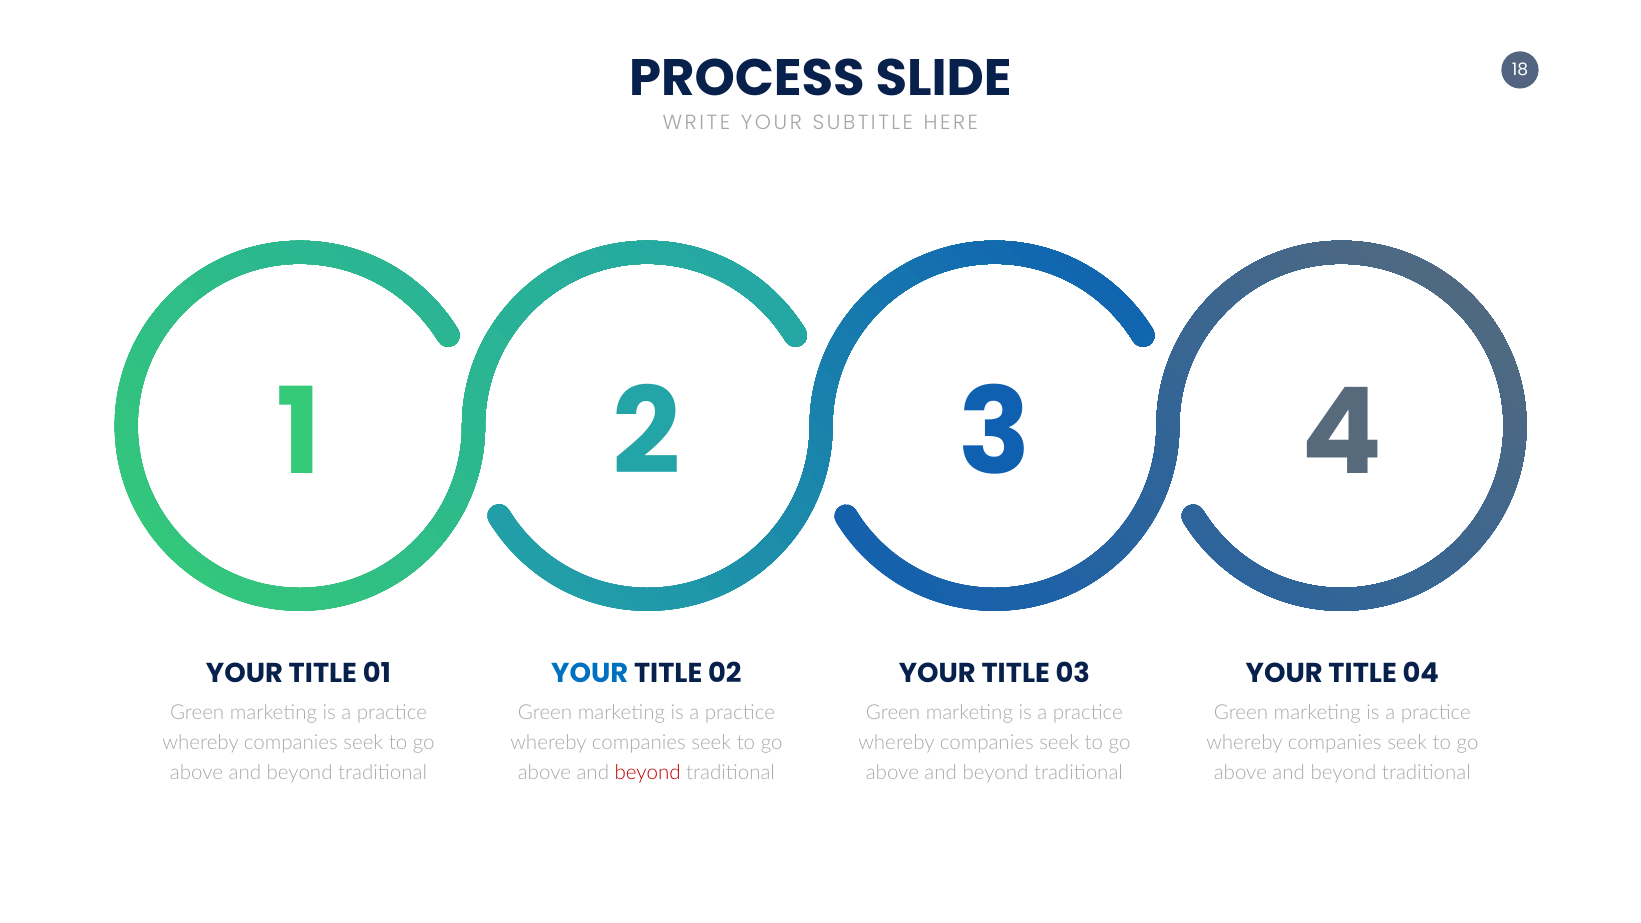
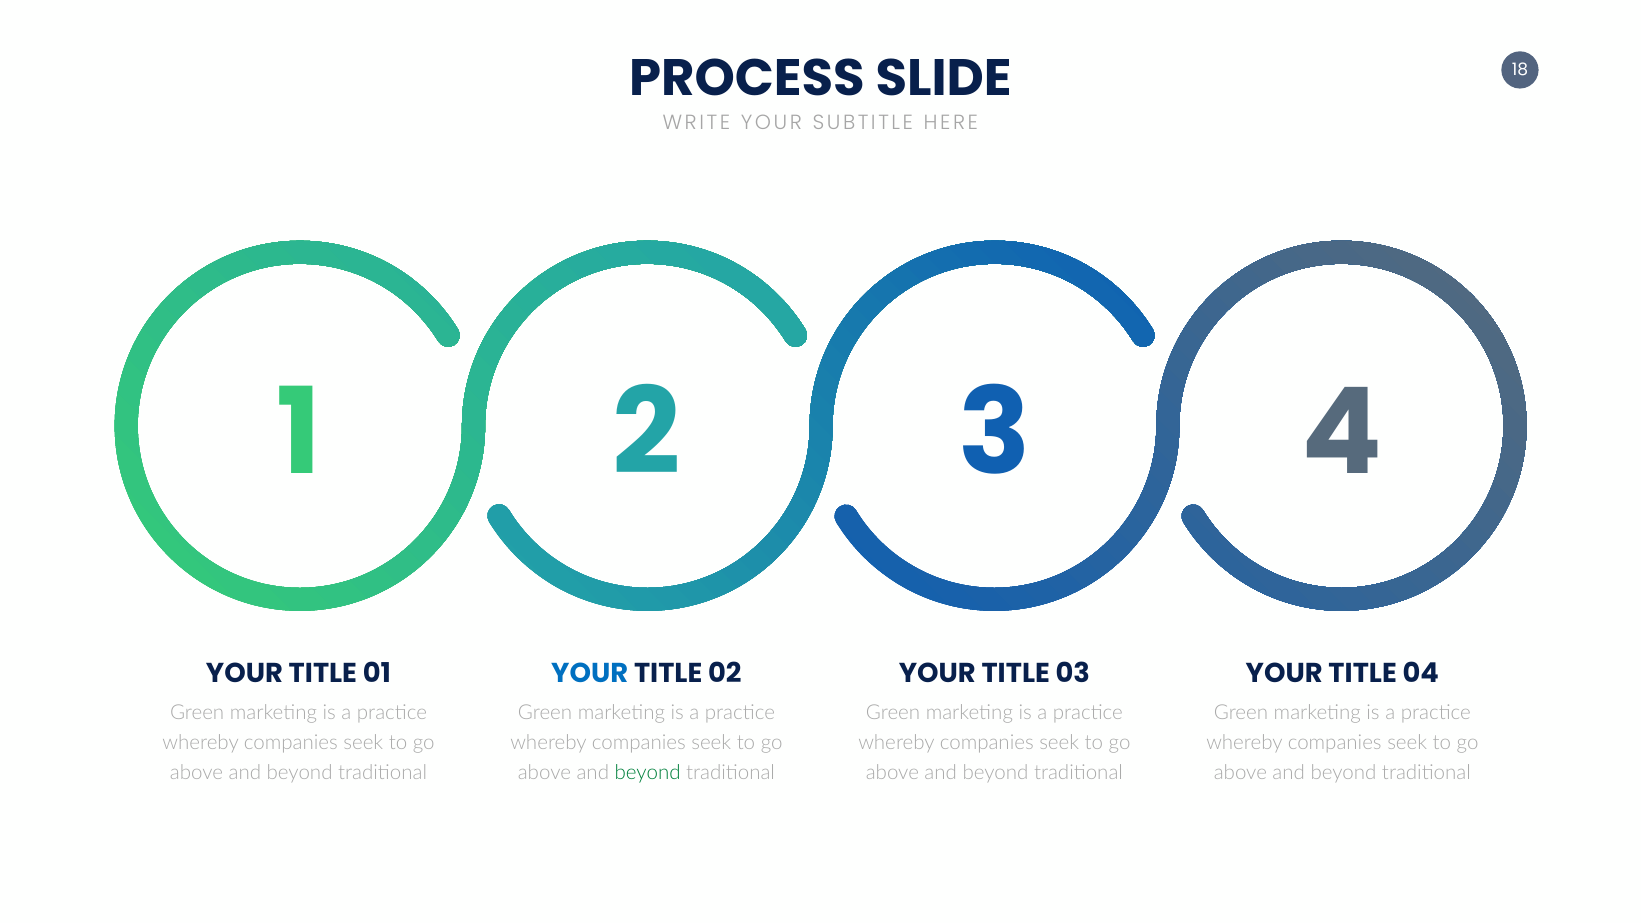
beyond at (648, 773) colour: red -> green
